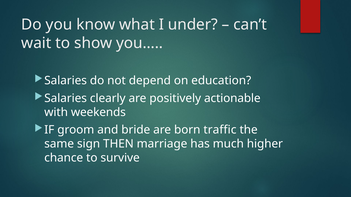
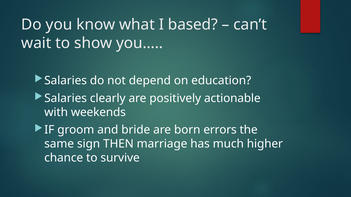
under: under -> based
traffic: traffic -> errors
